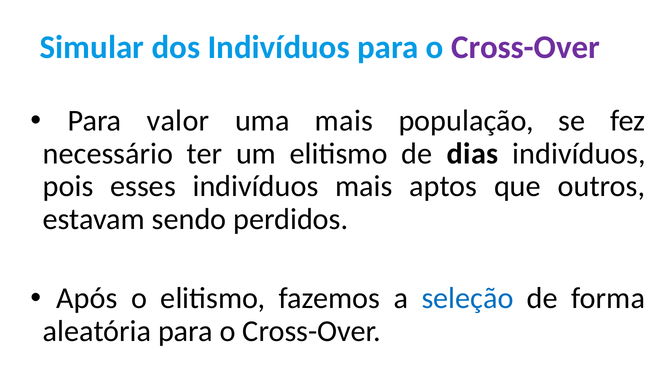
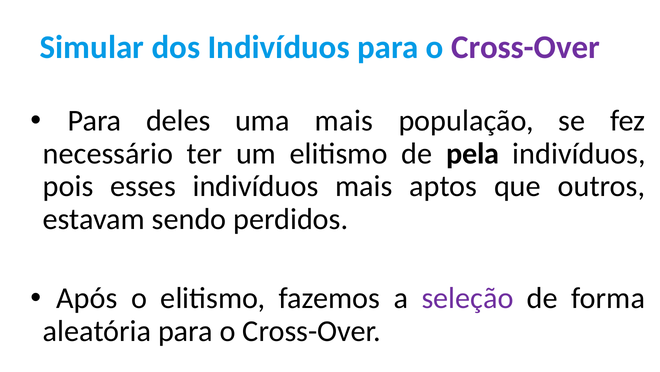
valor: valor -> deles
dias: dias -> pela
seleção colour: blue -> purple
